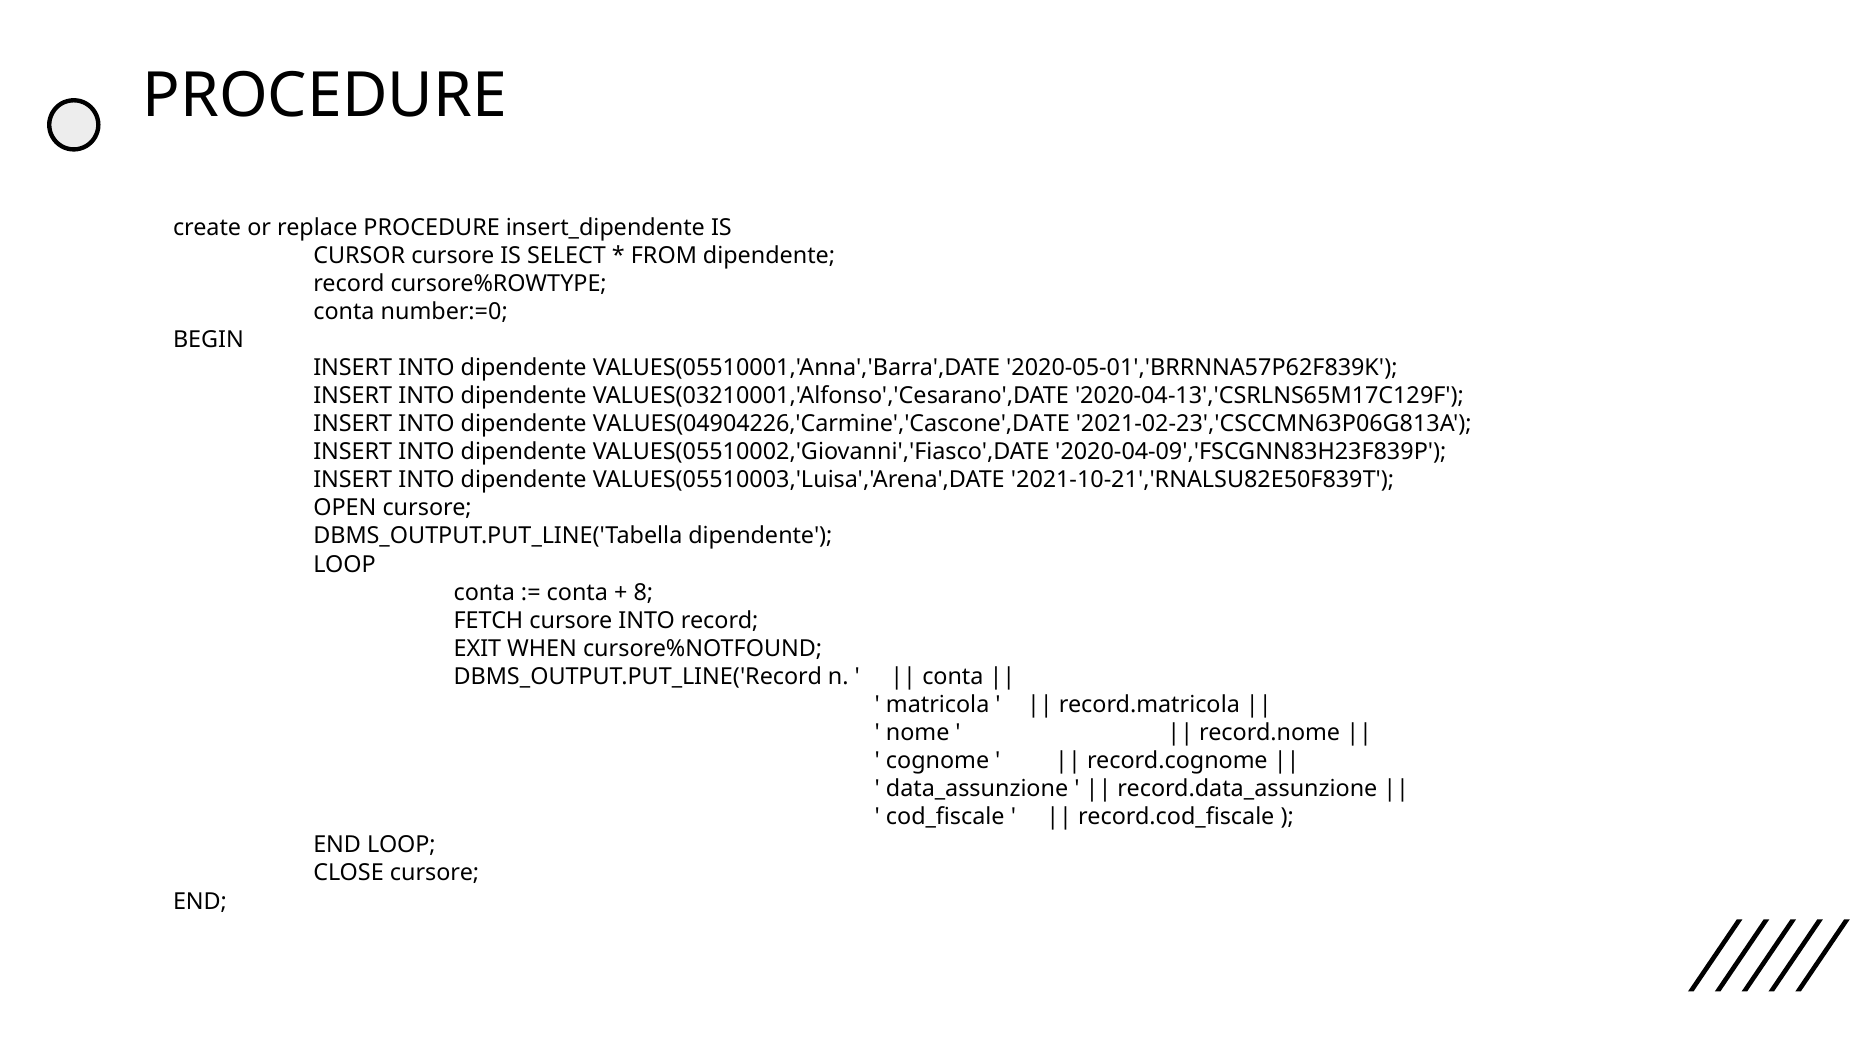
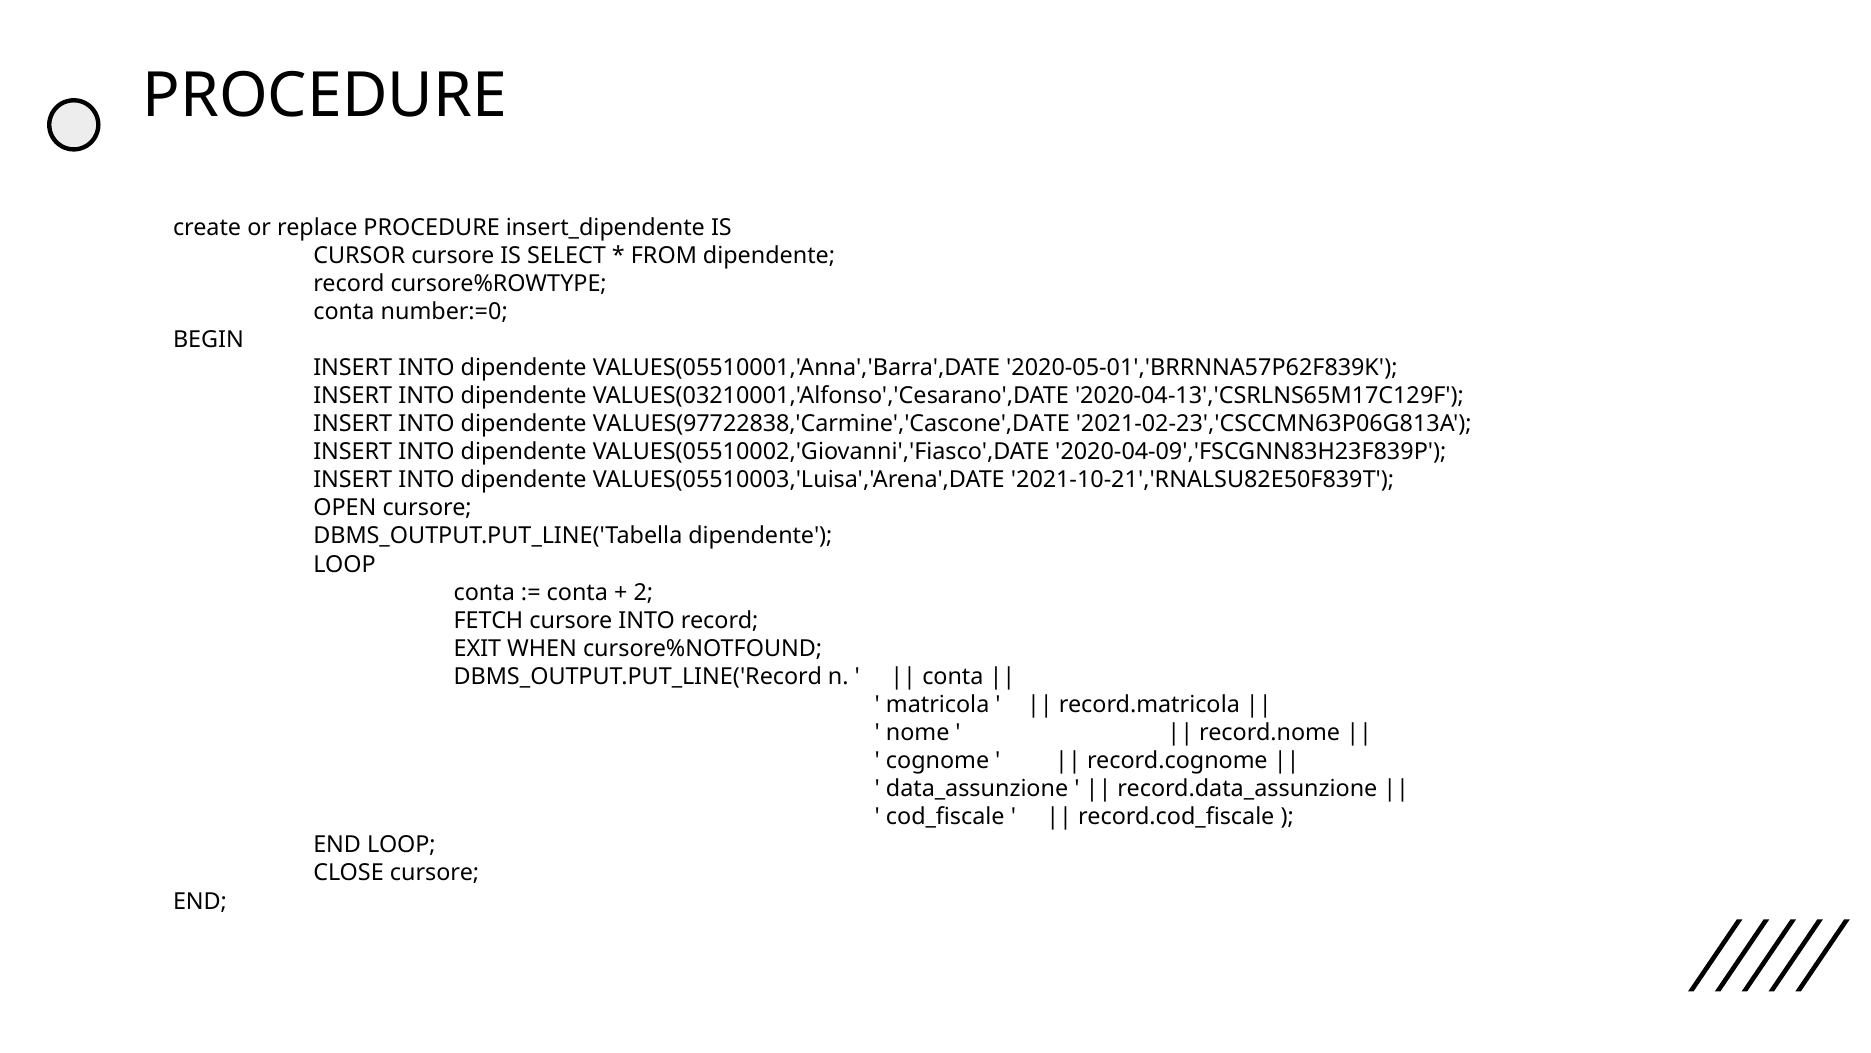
VALUES(04904226,'Carmine','Cascone',DATE: VALUES(04904226,'Carmine','Cascone',DATE -> VALUES(97722838,'Carmine','Cascone',DATE
8: 8 -> 2
